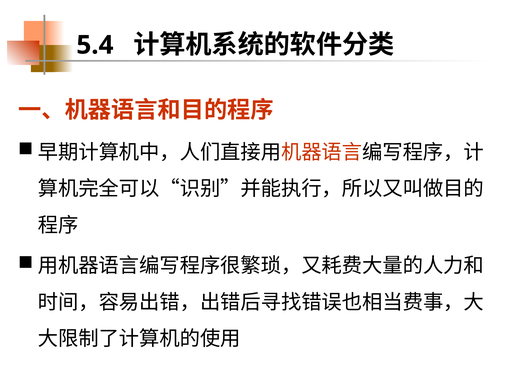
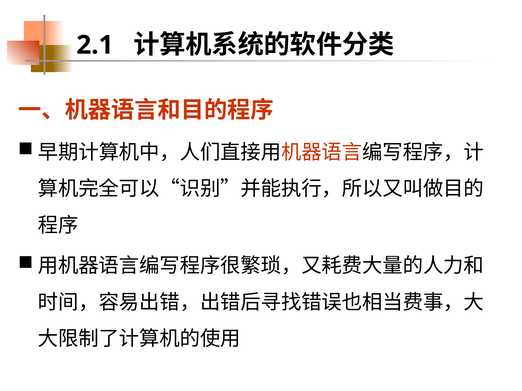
5.4: 5.4 -> 2.1
